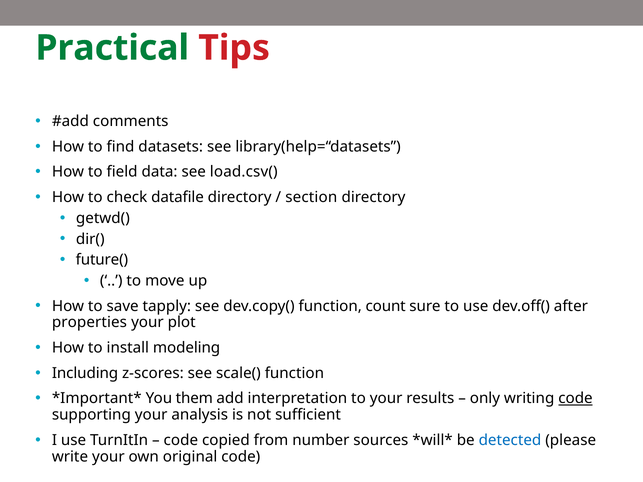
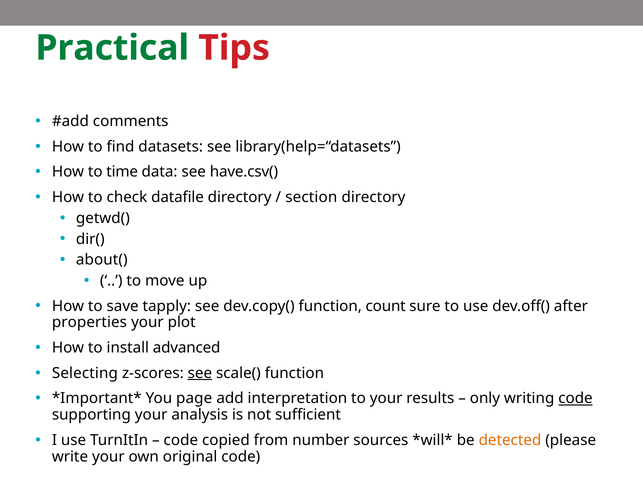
field: field -> time
load.csv(: load.csv( -> have.csv(
future(: future( -> about(
modeling: modeling -> advanced
Including: Including -> Selecting
see at (200, 373) underline: none -> present
them: them -> page
detected colour: blue -> orange
